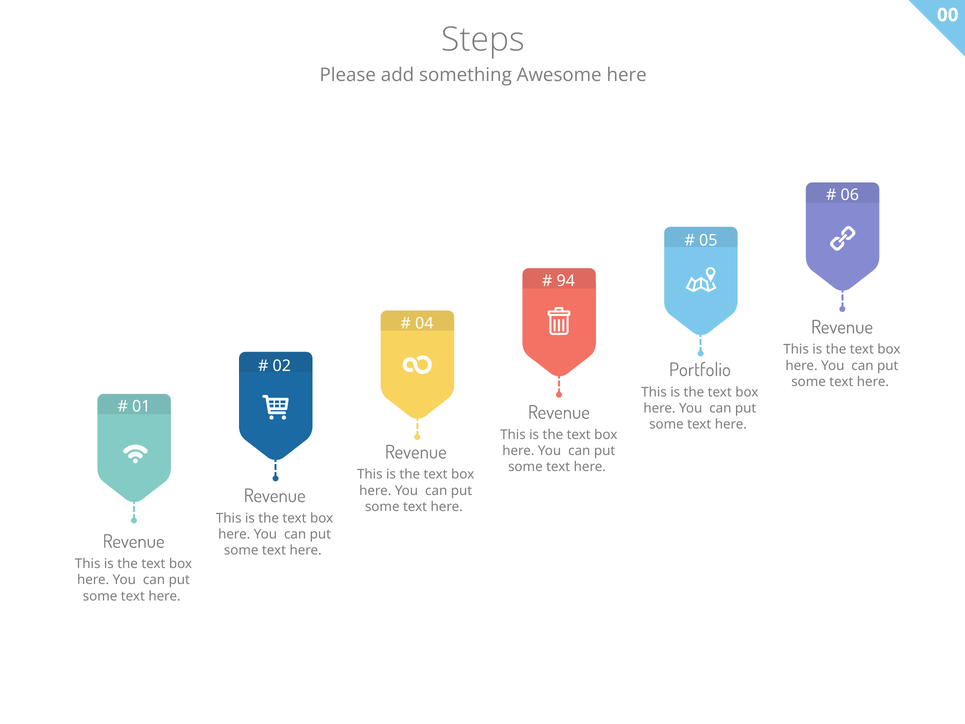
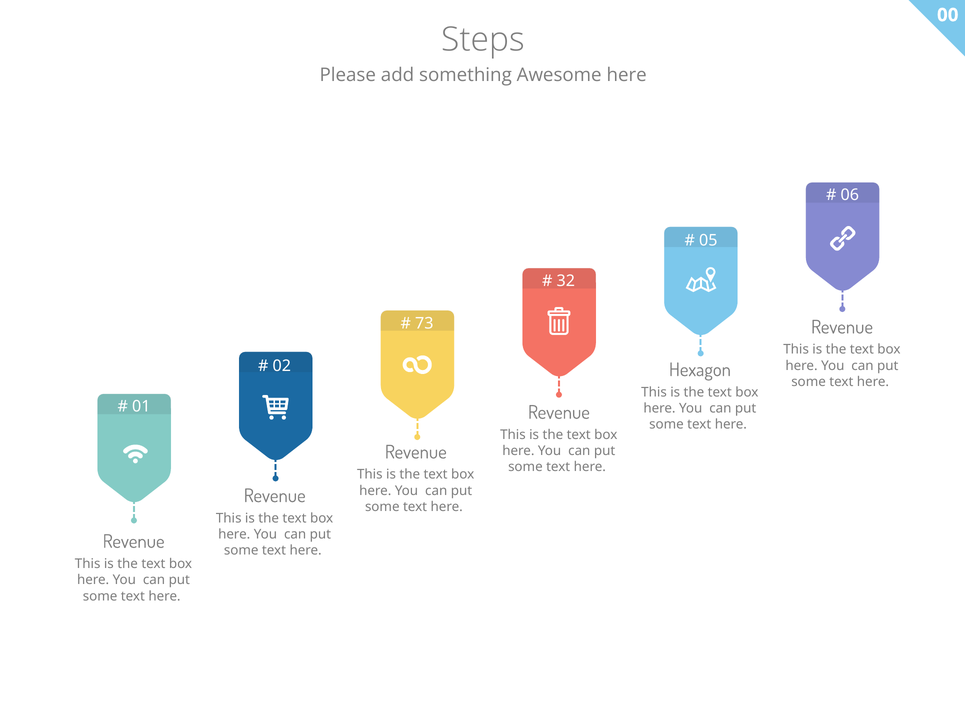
94: 94 -> 32
04: 04 -> 73
Portfolio: Portfolio -> Hexagon
